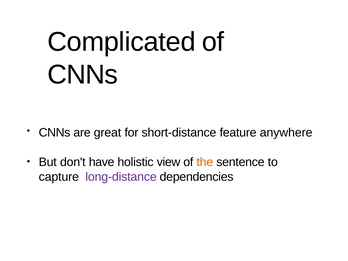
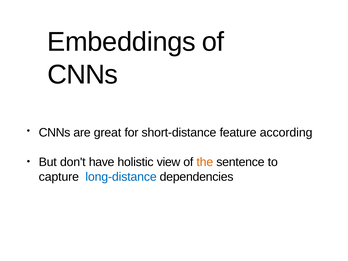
Complicated: Complicated -> Embeddings
anywhere: anywhere -> according
long-distance colour: purple -> blue
